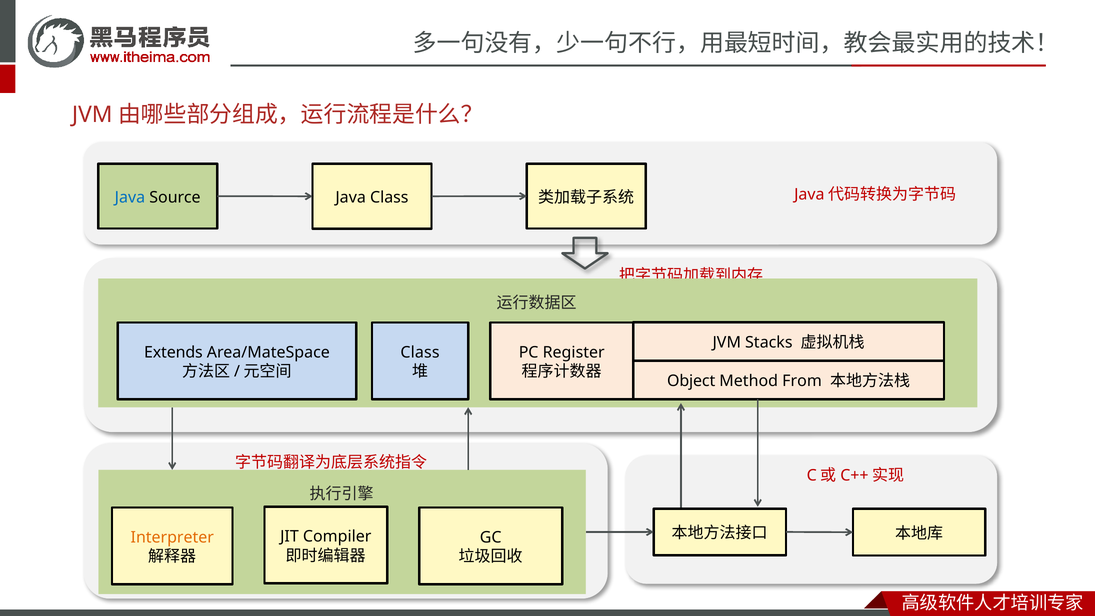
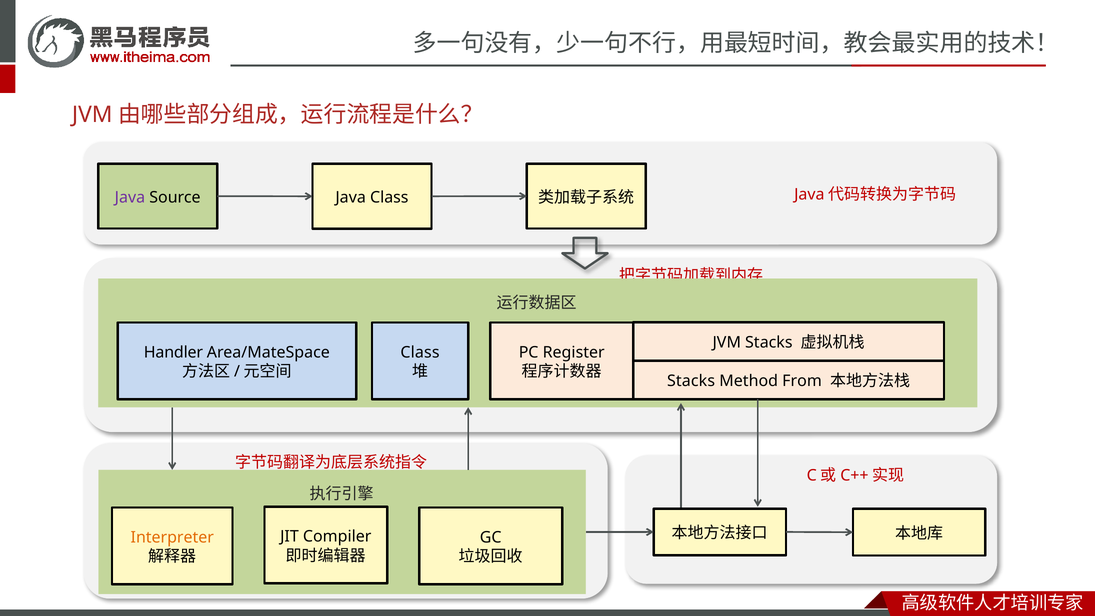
Java at (130, 197) colour: blue -> purple
Extends: Extends -> Handler
Object at (691, 381): Object -> Stacks
